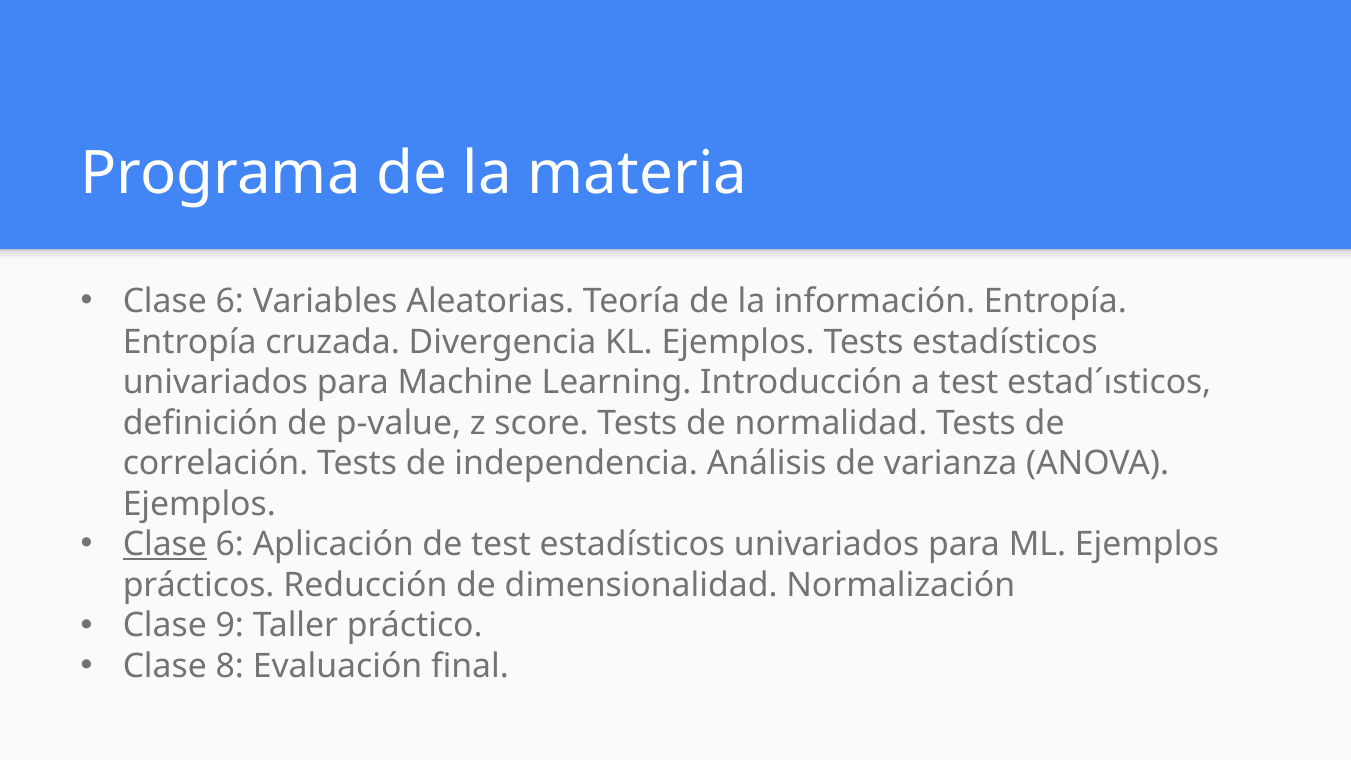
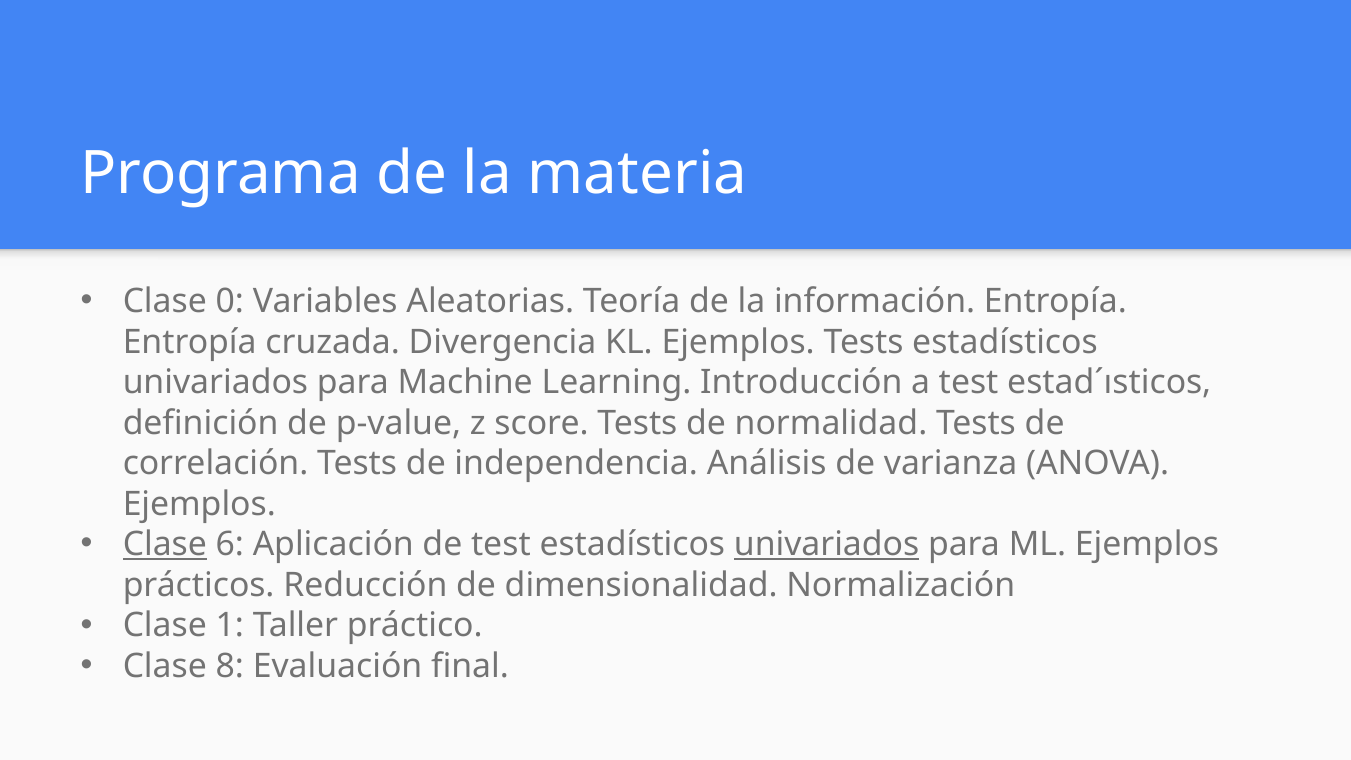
6 at (230, 301): 6 -> 0
univariados at (827, 545) underline: none -> present
9: 9 -> 1
